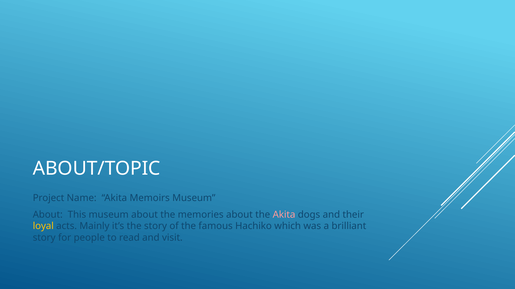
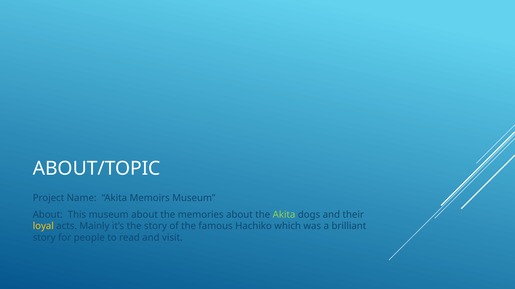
Akita at (284, 215) colour: pink -> light green
